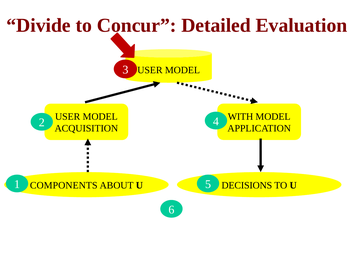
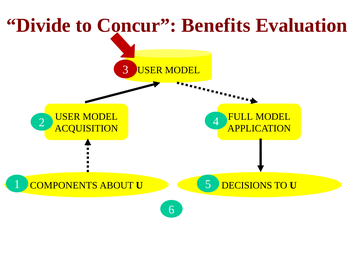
Detailed: Detailed -> Benefits
WITH: WITH -> FULL
